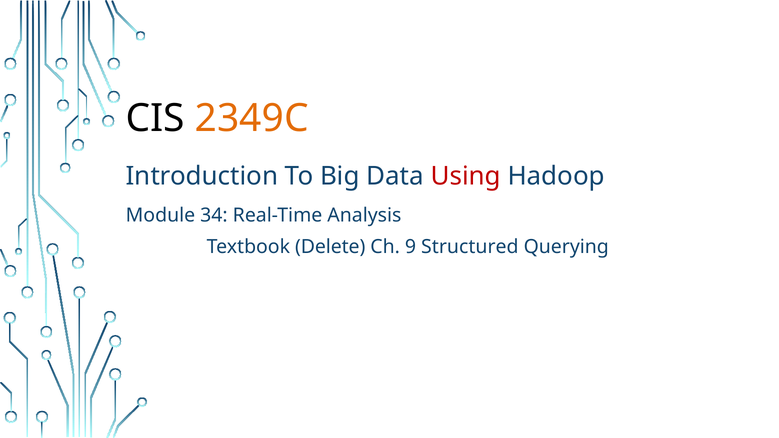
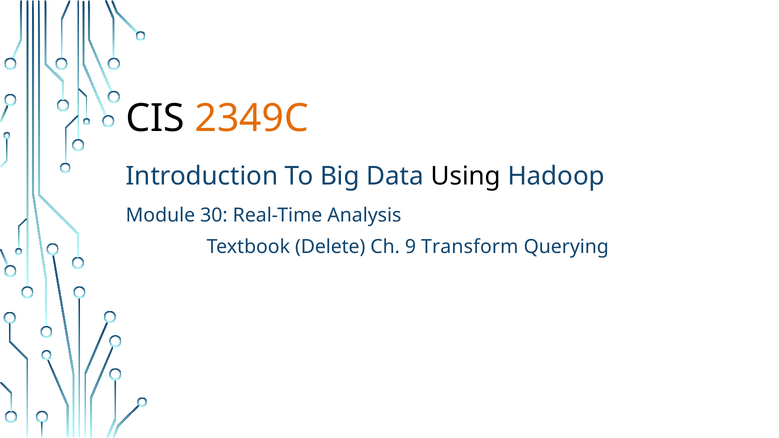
Using colour: red -> black
34: 34 -> 30
Structured: Structured -> Transform
